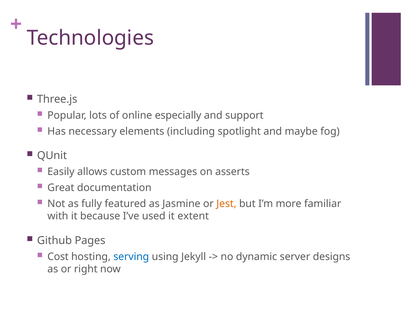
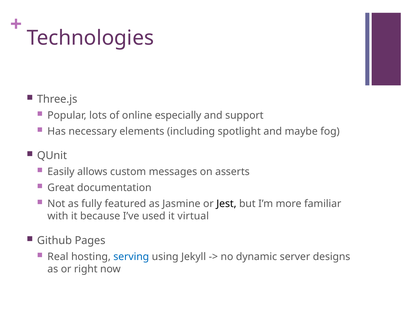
Jest colour: orange -> black
extent: extent -> virtual
Cost: Cost -> Real
